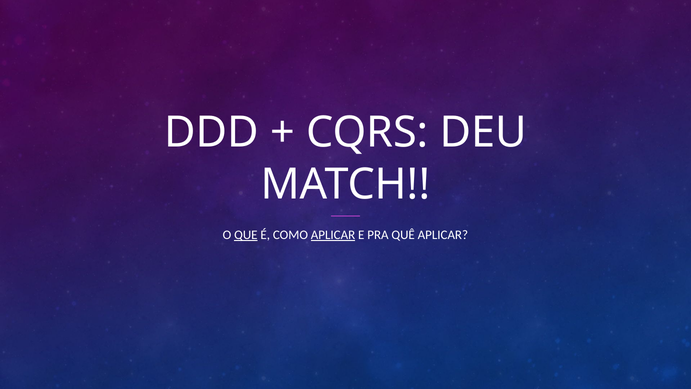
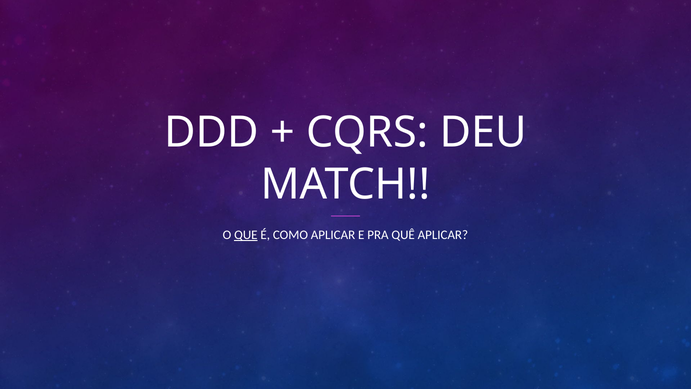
APLICAR at (333, 235) underline: present -> none
